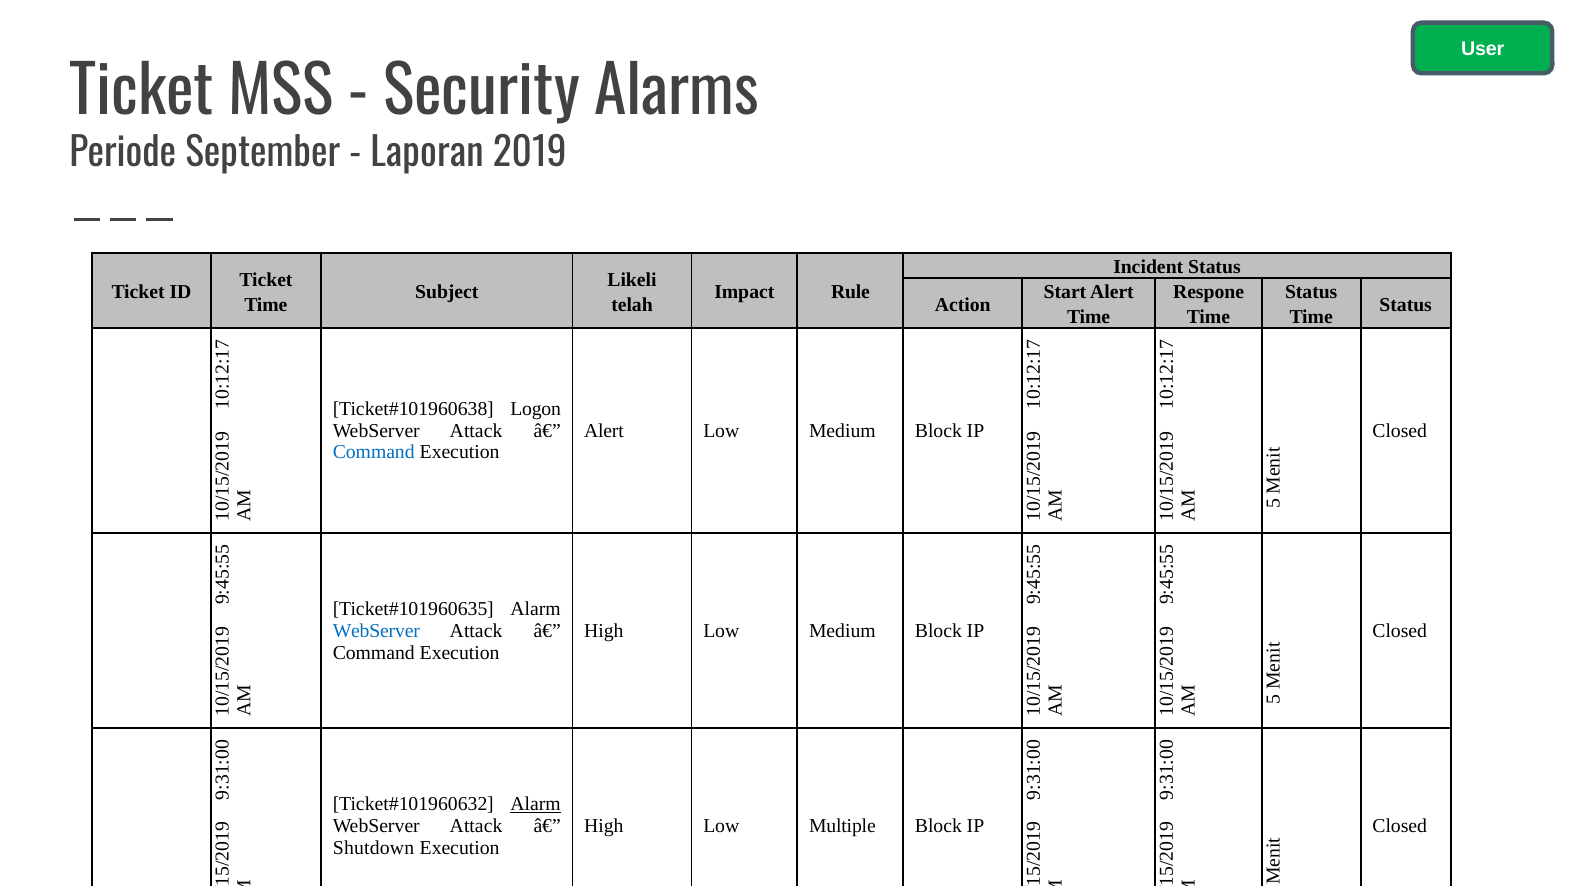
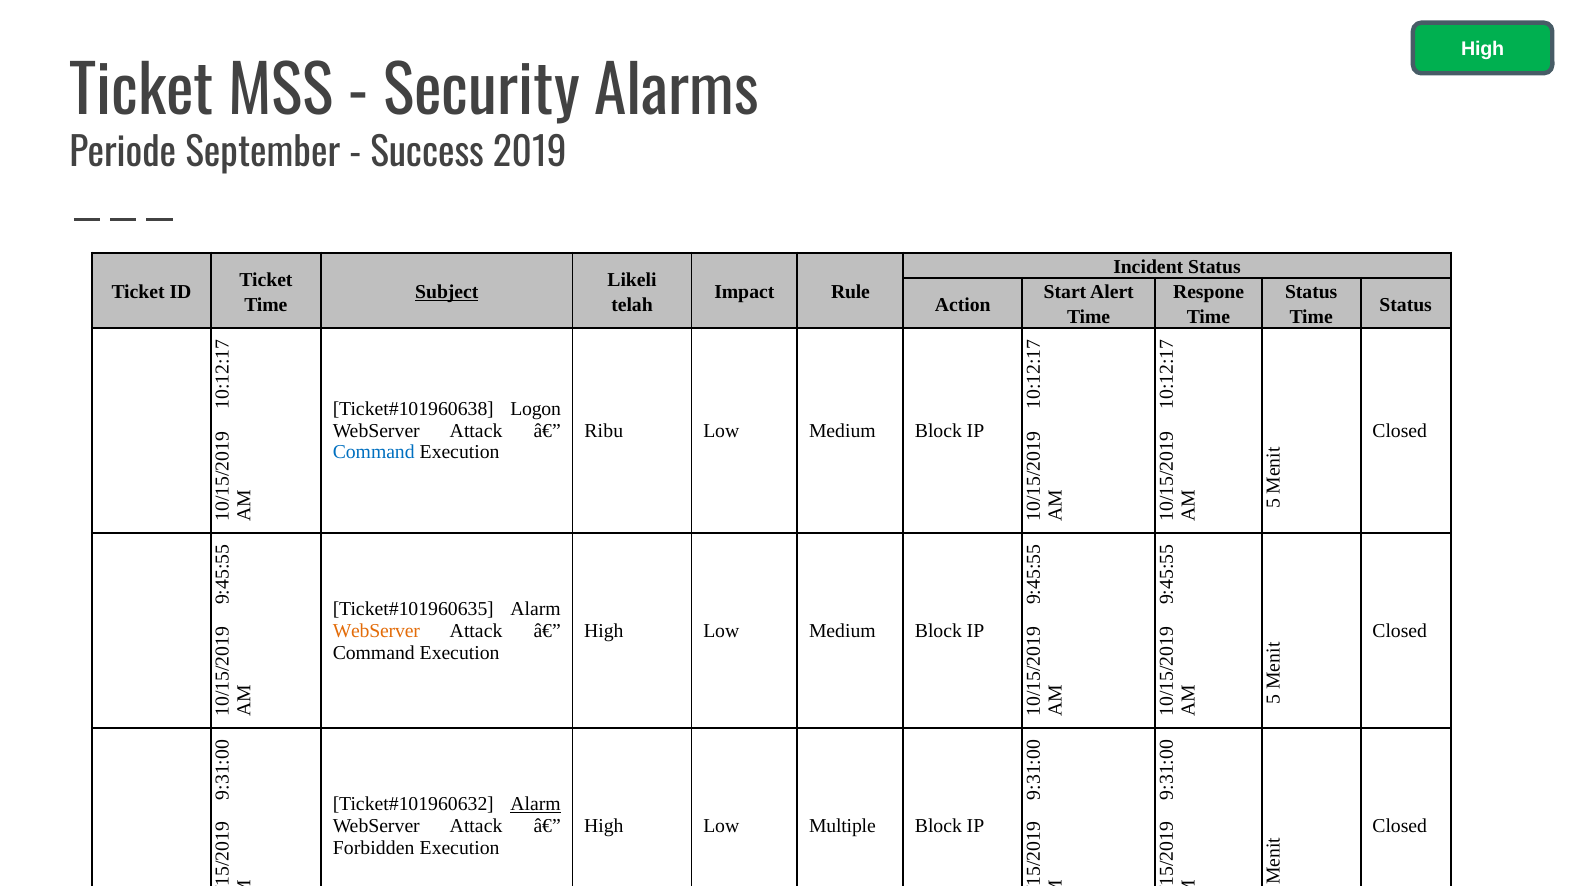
User at (1483, 49): User -> High
Laporan: Laporan -> Success
Subject underline: none -> present
Alert at (604, 431): Alert -> Ribu
WebServer at (376, 631) colour: blue -> orange
Shutdown: Shutdown -> Forbidden
